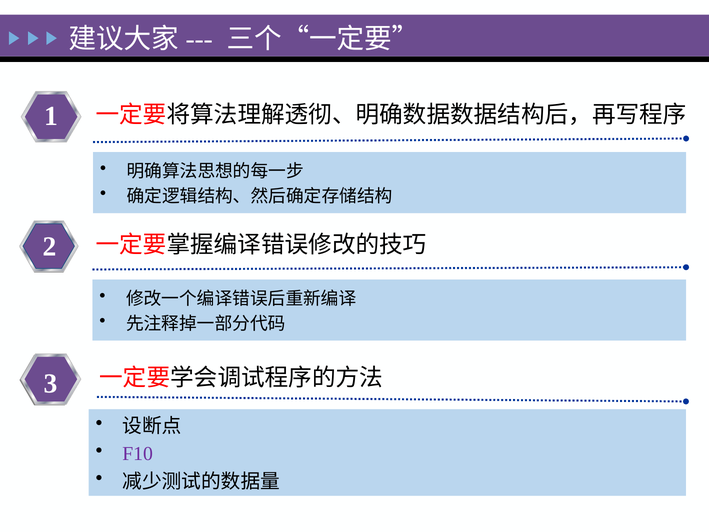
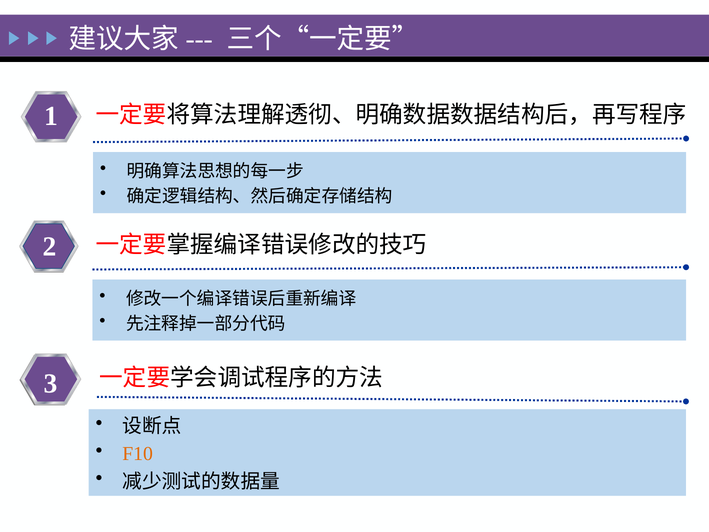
F10 colour: purple -> orange
